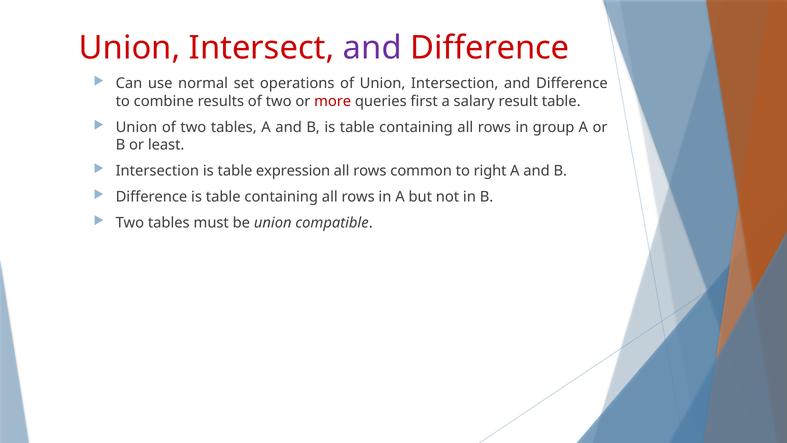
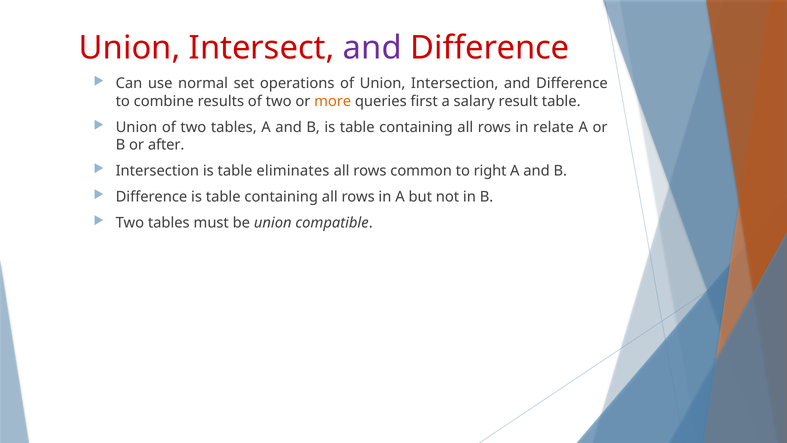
more colour: red -> orange
group: group -> relate
least: least -> after
expression: expression -> eliminates
